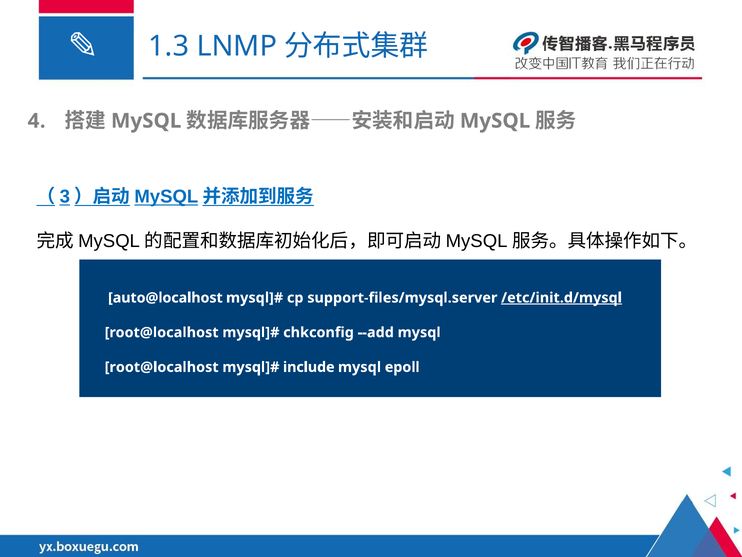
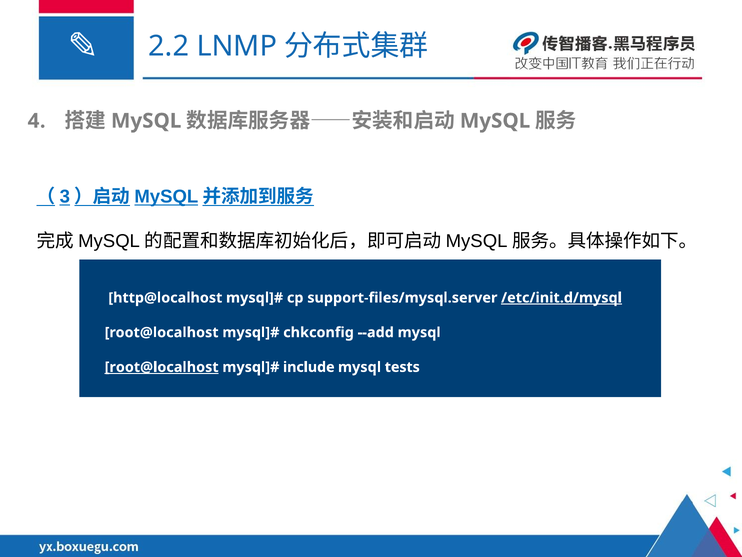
1.3: 1.3 -> 2.2
auto@localhost: auto@localhost -> http@localhost
root@localhost at (162, 367) underline: none -> present
epoll: epoll -> tests
